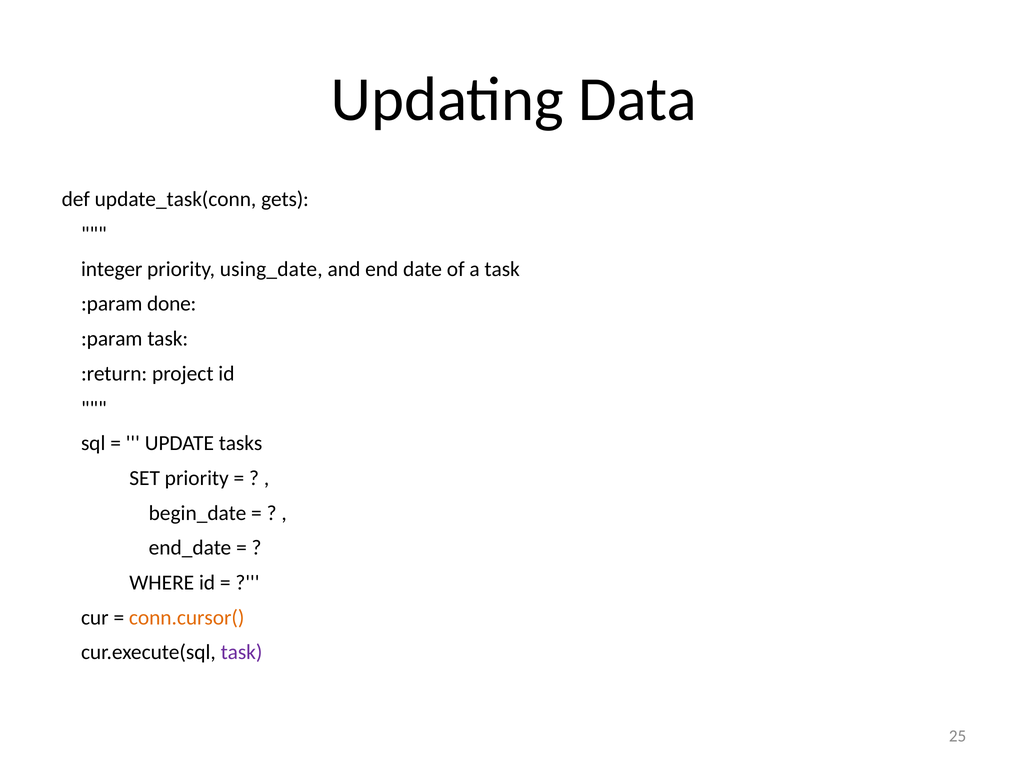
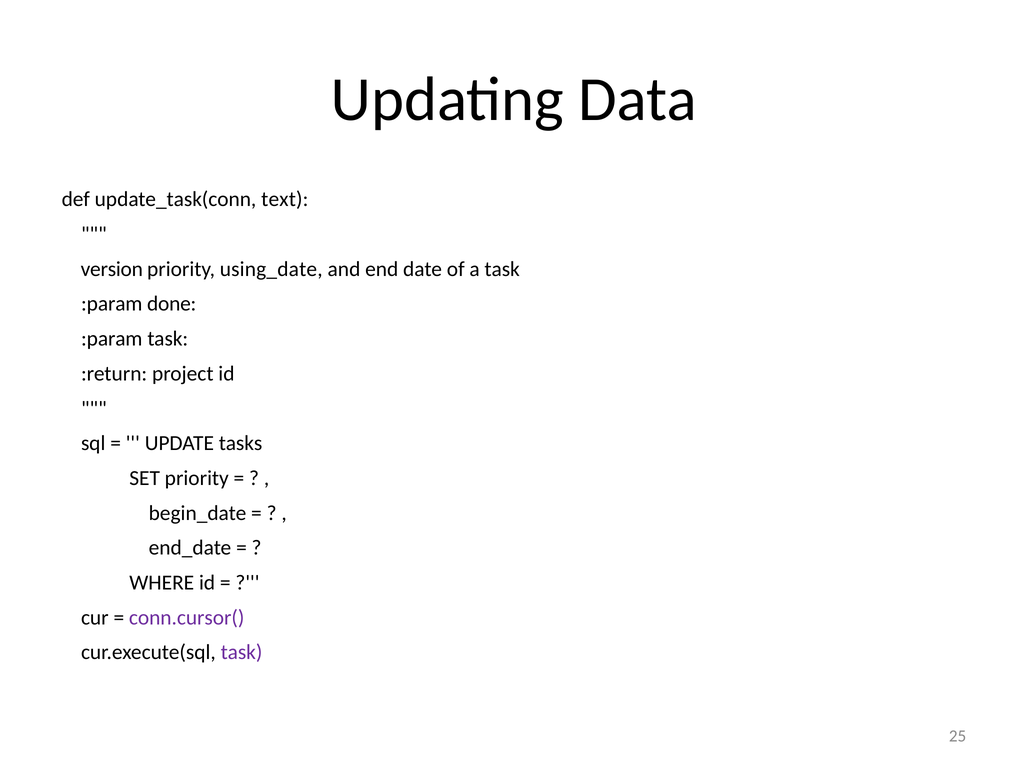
gets: gets -> text
integer: integer -> version
conn.cursor( colour: orange -> purple
